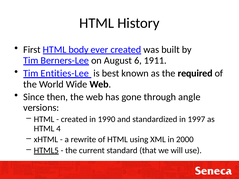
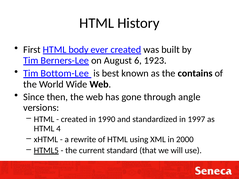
1911: 1911 -> 1923
Entities-Lee: Entities-Lee -> Bottom-Lee
required: required -> contains
